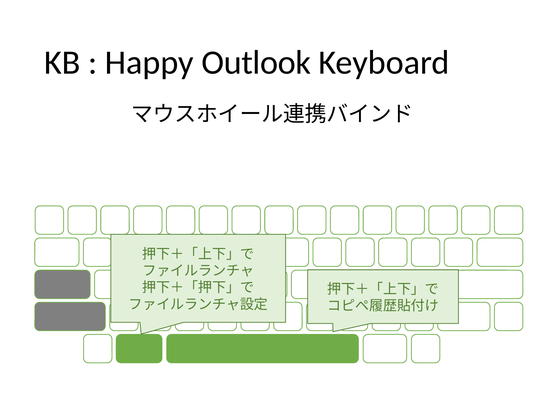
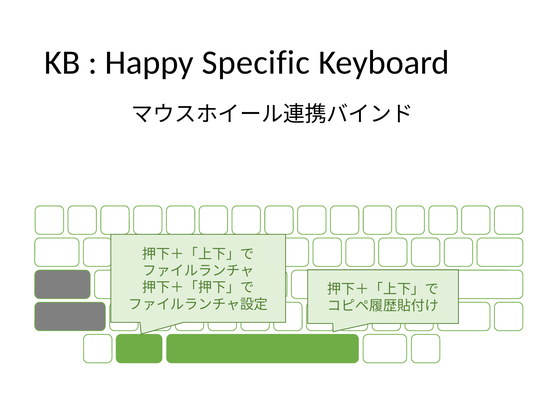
Outlook: Outlook -> Specific
